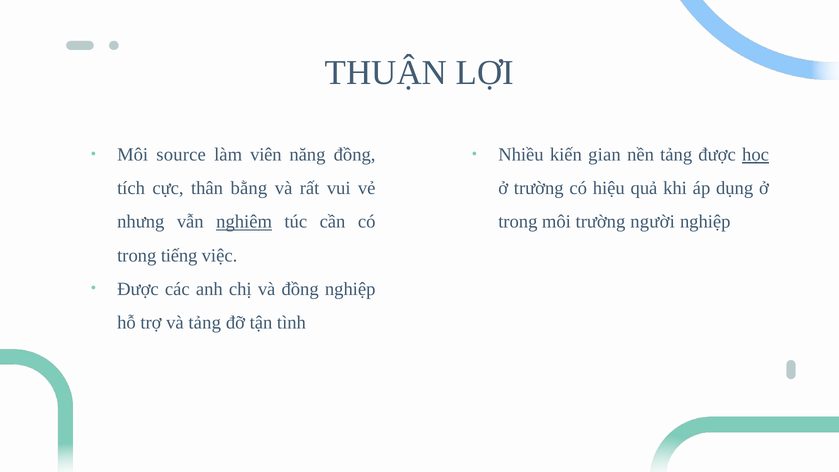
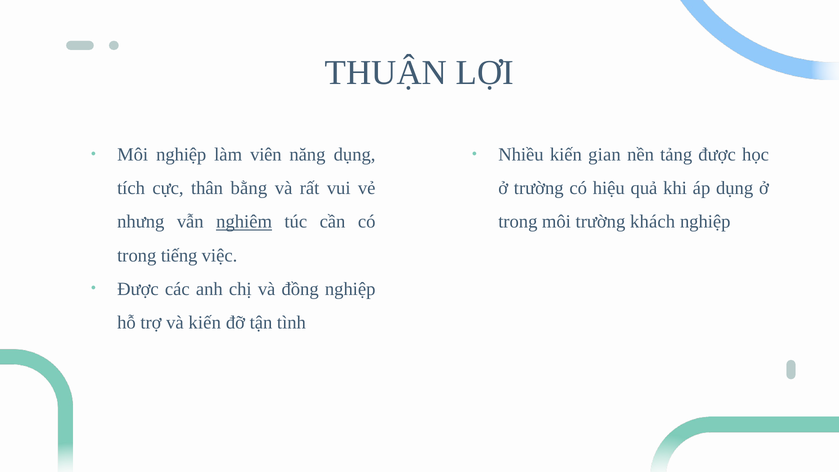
Môi source: source -> nghiệp
năng đồng: đồng -> dụng
học underline: present -> none
người: người -> khách
và tảng: tảng -> kiến
